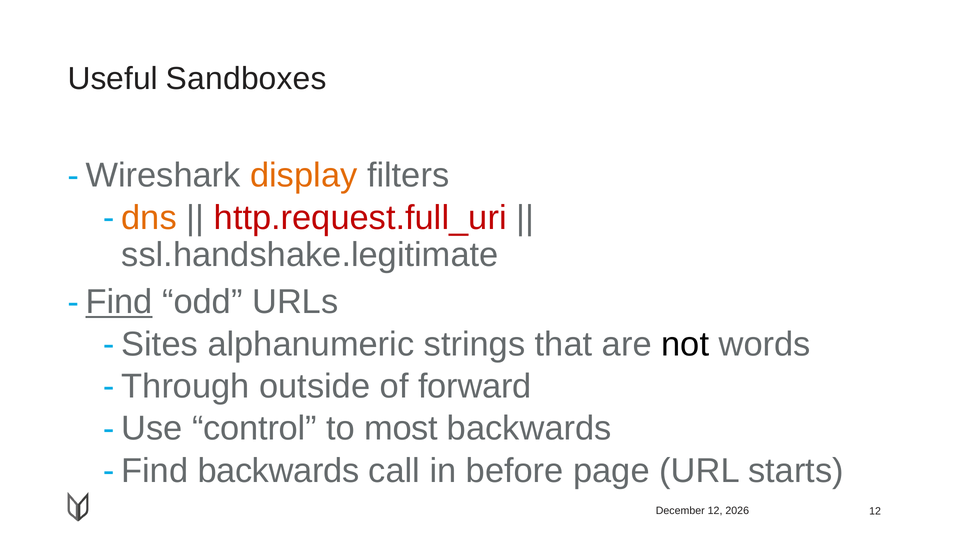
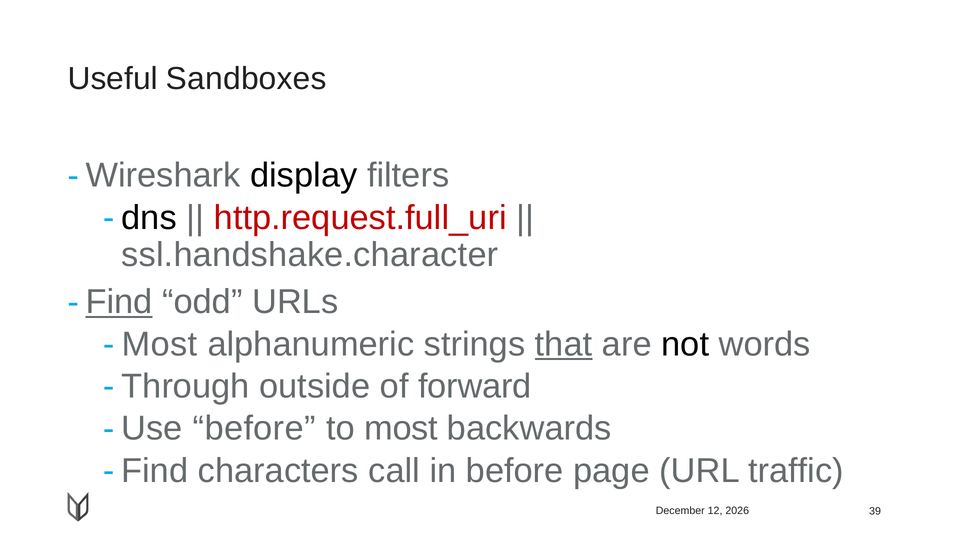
display colour: orange -> black
dns colour: orange -> black
ssl.handshake.legitimate: ssl.handshake.legitimate -> ssl.handshake.character
Sites at (160, 344): Sites -> Most
that underline: none -> present
Use control: control -> before
Find backwards: backwards -> characters
starts: starts -> traffic
12 at (875, 511): 12 -> 39
